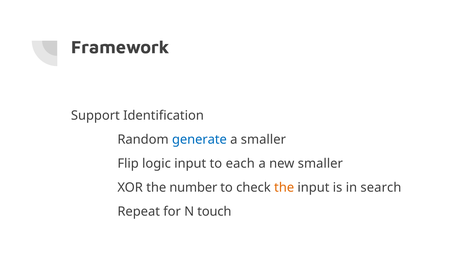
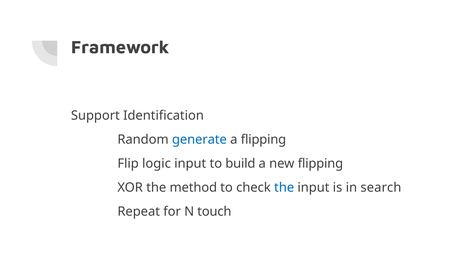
a smaller: smaller -> flipping
each: each -> build
new smaller: smaller -> flipping
number: number -> method
the at (284, 187) colour: orange -> blue
